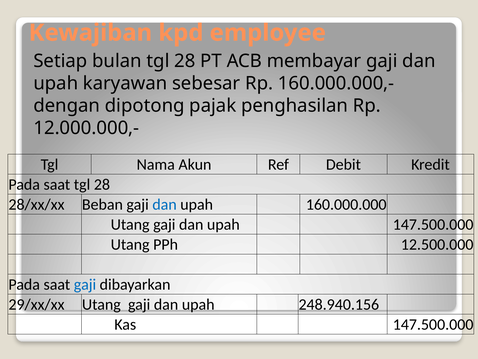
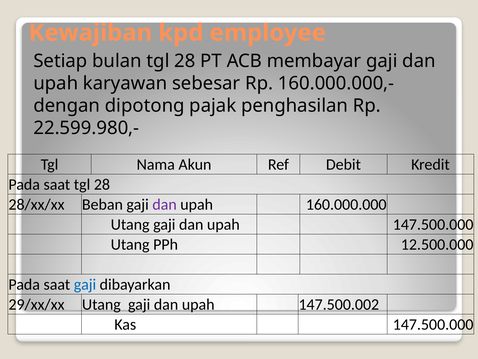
12.000.000,-: 12.000.000,- -> 22.599.980,-
dan at (165, 204) colour: blue -> purple
248.940.156: 248.940.156 -> 147.500.002
